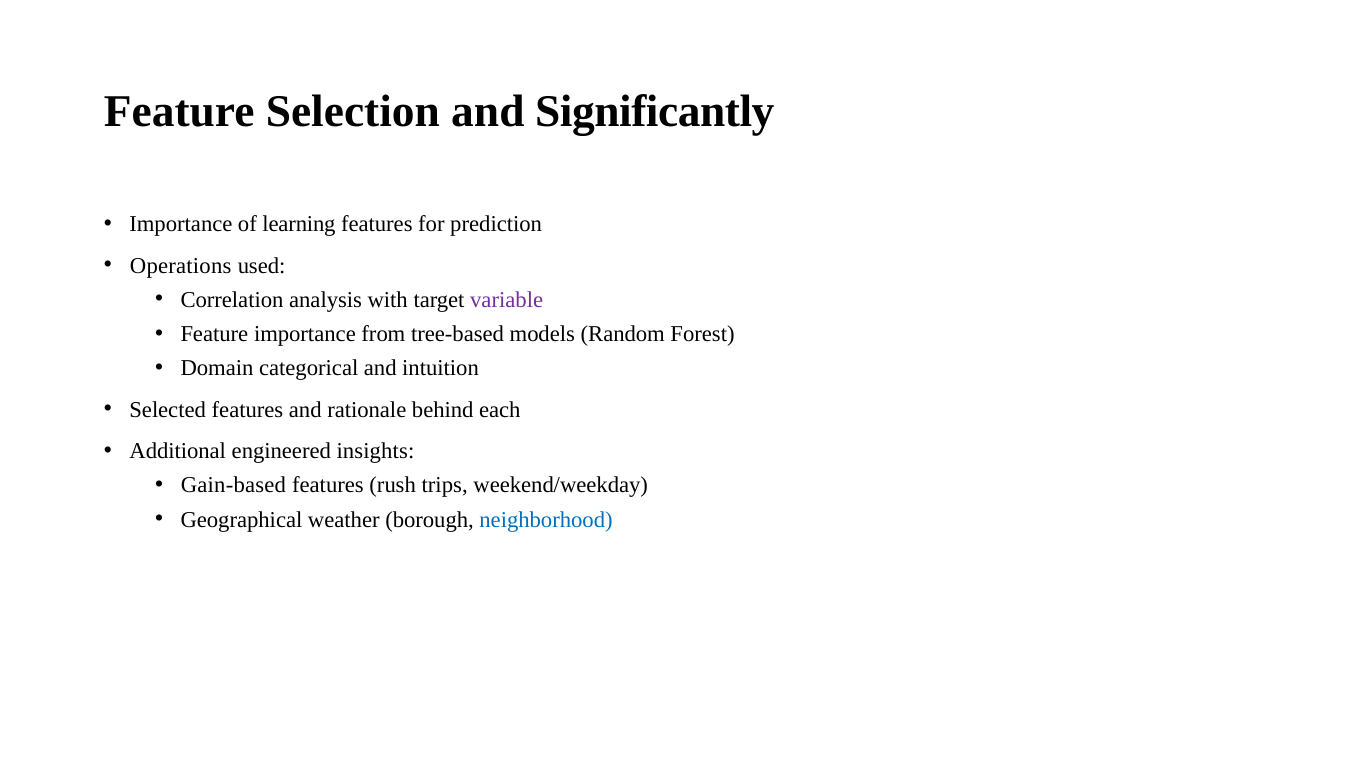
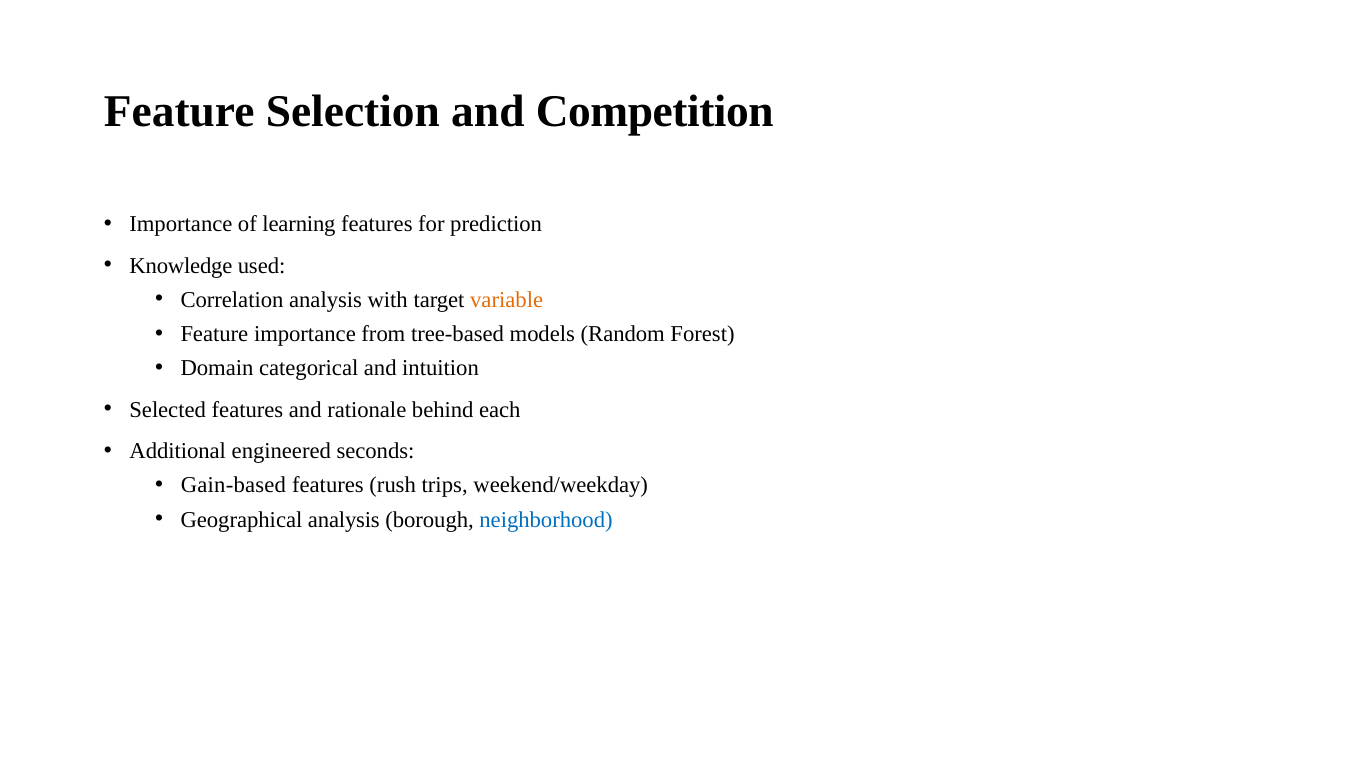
Significantly: Significantly -> Competition
Operations: Operations -> Knowledge
variable colour: purple -> orange
insights: insights -> seconds
Geographical weather: weather -> analysis
